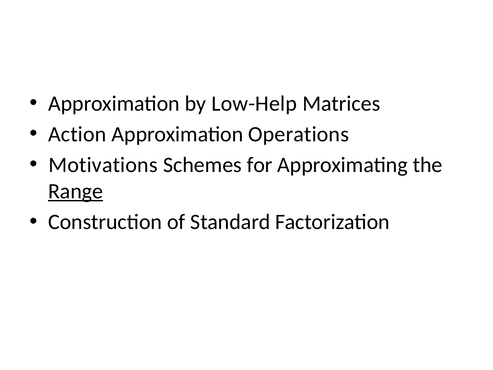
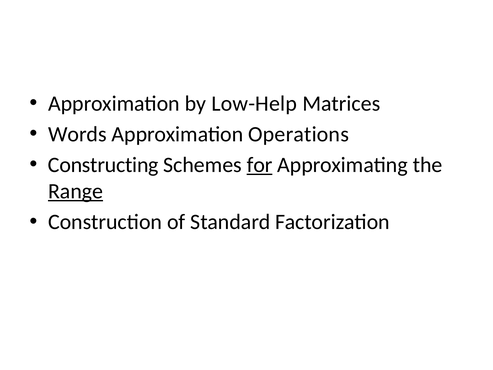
Action: Action -> Words
Motivations: Motivations -> Constructing
for underline: none -> present
